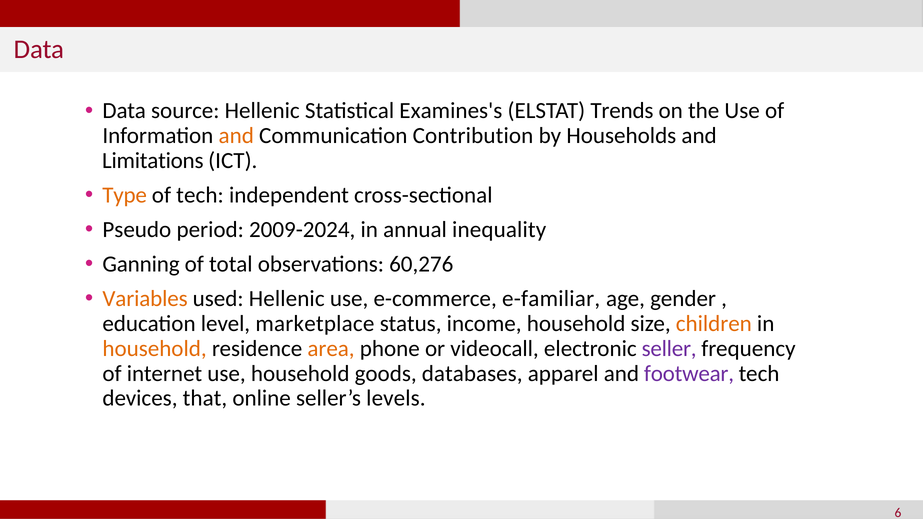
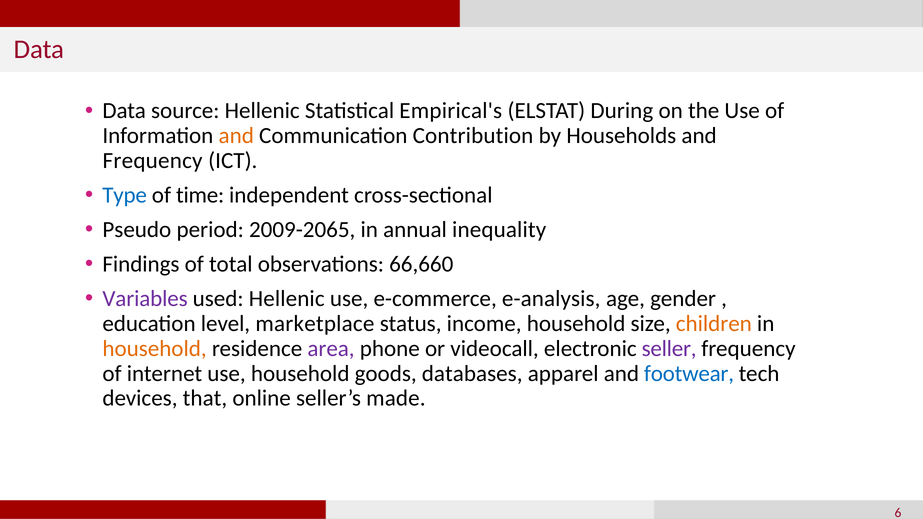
Examines's: Examines's -> Empirical's
Trends: Trends -> During
Limitations at (153, 161): Limitations -> Frequency
Type colour: orange -> blue
of tech: tech -> time
2009-2024: 2009-2024 -> 2009-2065
Ganning: Ganning -> Findings
60,276: 60,276 -> 66,660
Variables colour: orange -> purple
e-familiar: e-familiar -> e-analysis
area colour: orange -> purple
footwear colour: purple -> blue
levels: levels -> made
